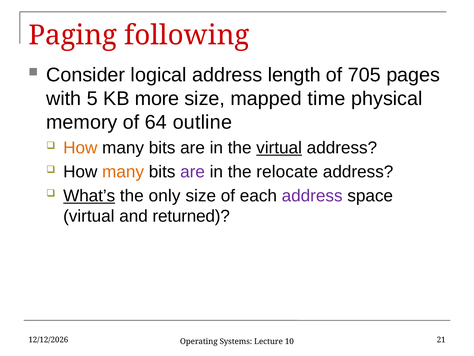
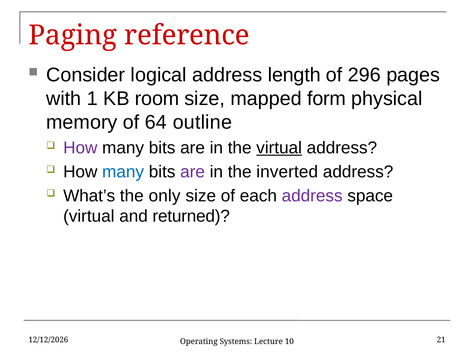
following: following -> reference
705: 705 -> 296
5: 5 -> 1
more: more -> room
time: time -> form
How at (80, 148) colour: orange -> purple
many at (123, 172) colour: orange -> blue
relocate: relocate -> inverted
What’s underline: present -> none
